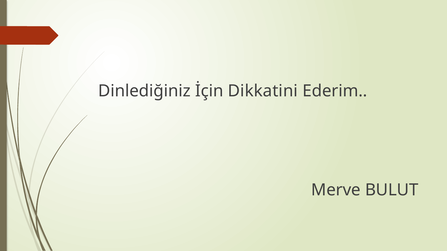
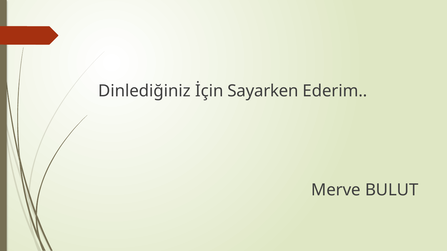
Dikkatini: Dikkatini -> Sayarken
